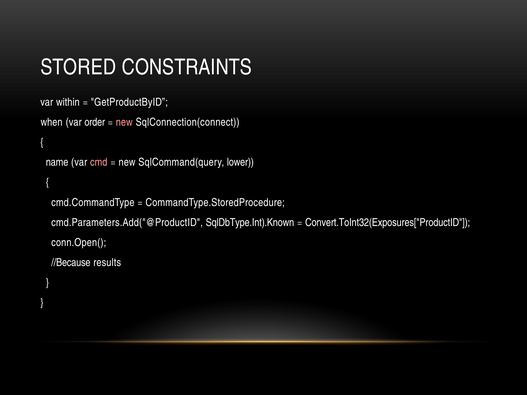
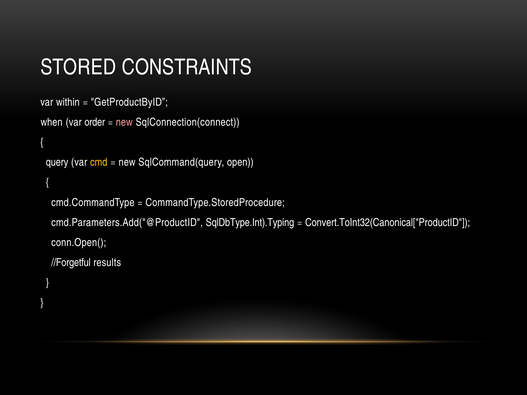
name: name -> query
cmd colour: pink -> yellow
lower: lower -> open
SqlDbType.Int).Known: SqlDbType.Int).Known -> SqlDbType.Int).Typing
Convert.ToInt32(Exposures["ProductID: Convert.ToInt32(Exposures["ProductID -> Convert.ToInt32(Canonical["ProductID
//Because: //Because -> //Forgetful
